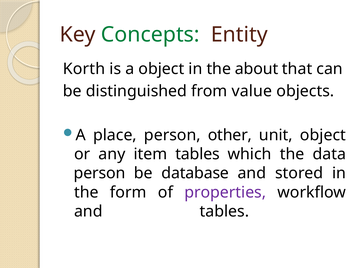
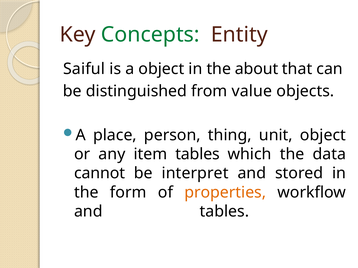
Korth: Korth -> Saiful
other: other -> thing
person at (100, 174): person -> cannot
database: database -> interpret
properties colour: purple -> orange
